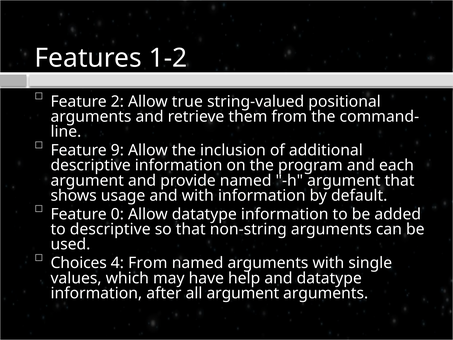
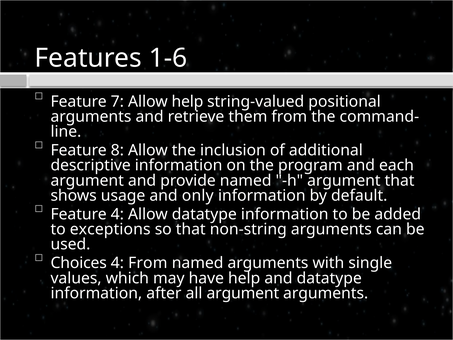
1-2: 1-2 -> 1-6
2: 2 -> 7
Allow true: true -> help
9: 9 -> 8
and with: with -> only
Feature 0: 0 -> 4
to descriptive: descriptive -> exceptions
